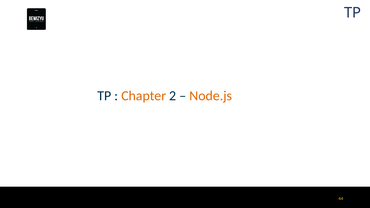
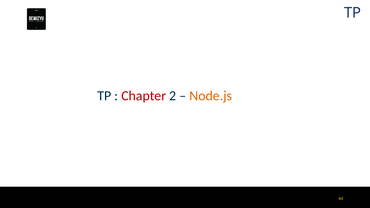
Chapter colour: orange -> red
